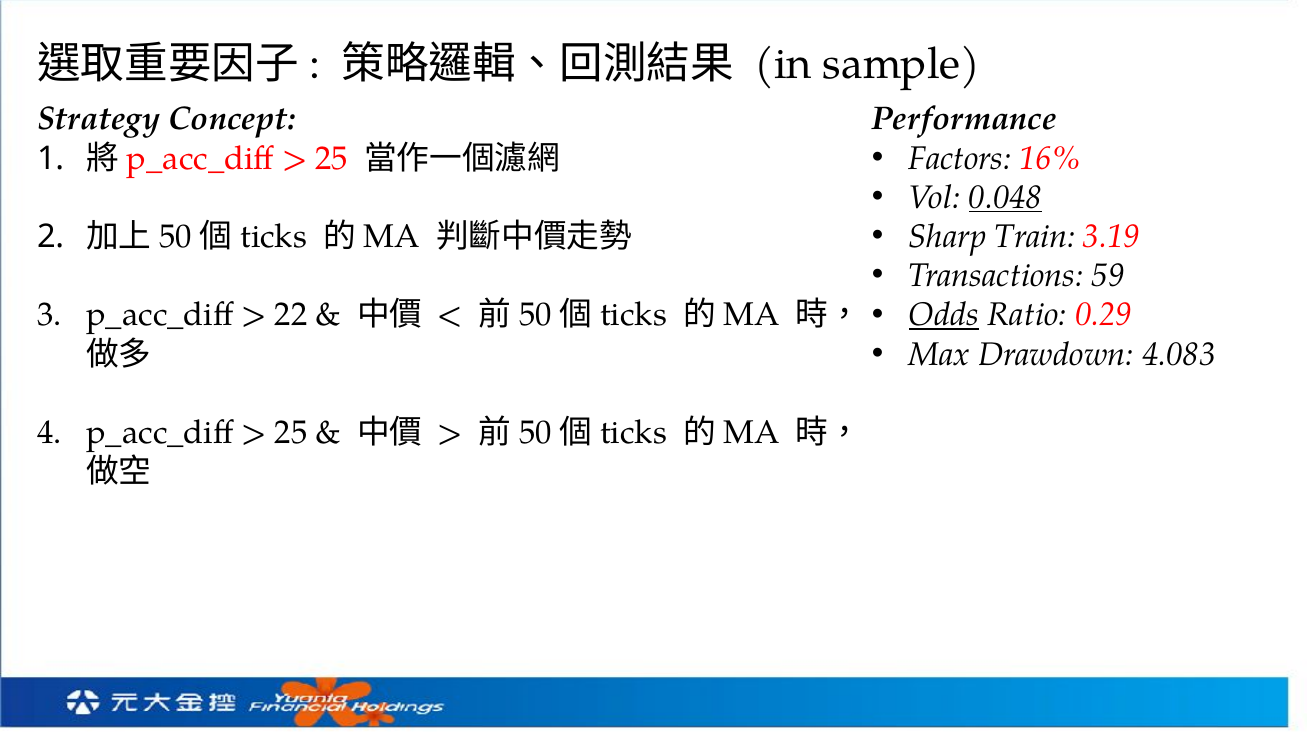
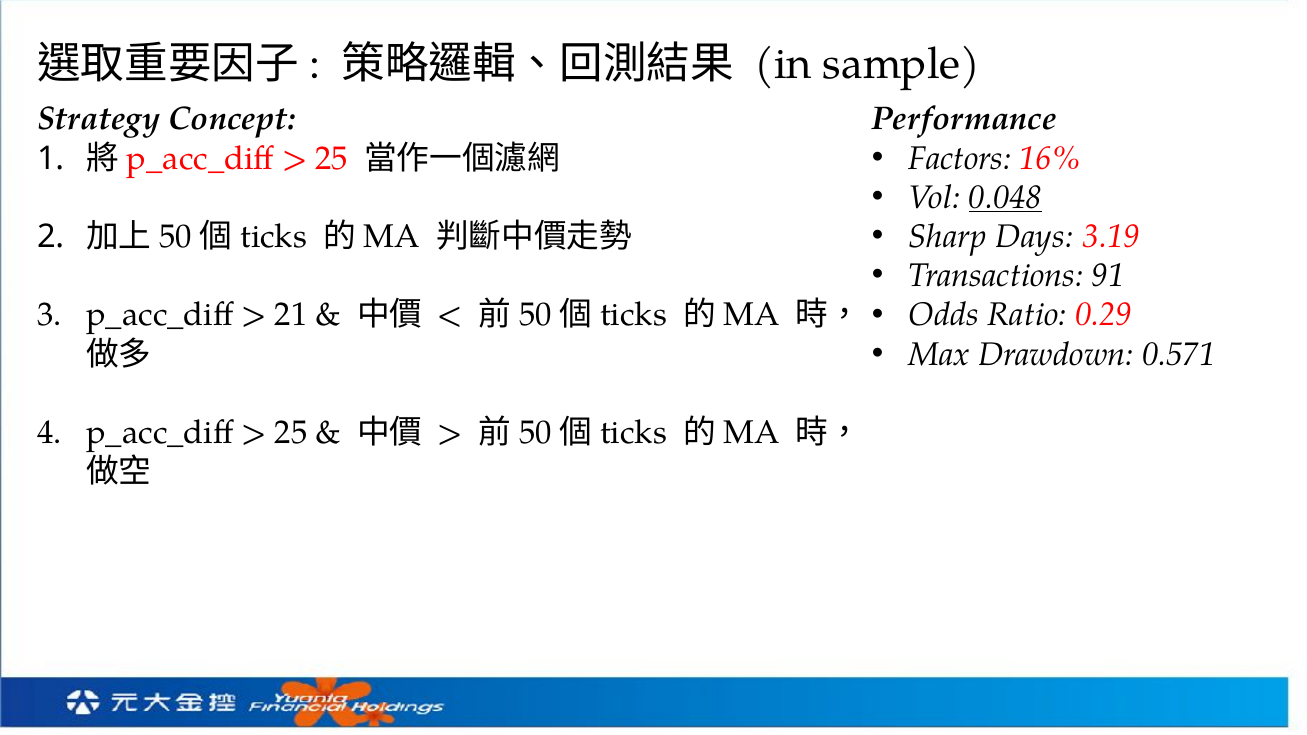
Train: Train -> Days
59: 59 -> 91
Odds underline: present -> none
22: 22 -> 21
4.083: 4.083 -> 0.571
